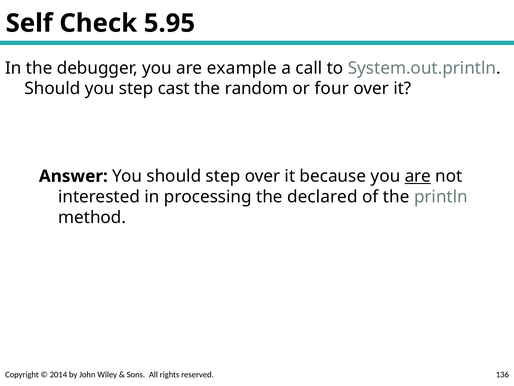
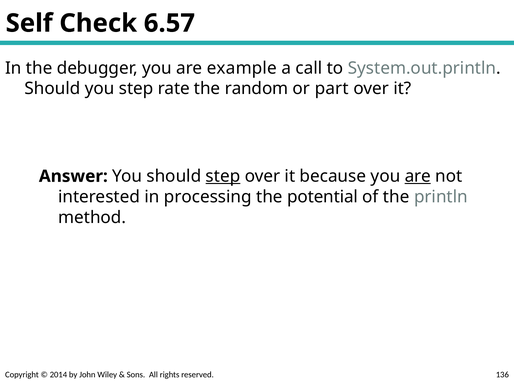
5.95: 5.95 -> 6.57
cast: cast -> rate
four: four -> part
step at (223, 176) underline: none -> present
declared: declared -> potential
